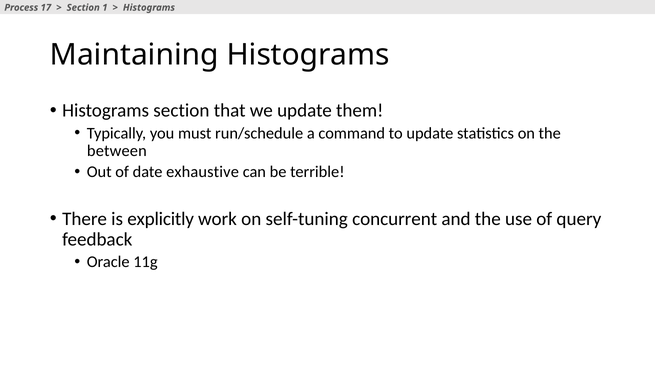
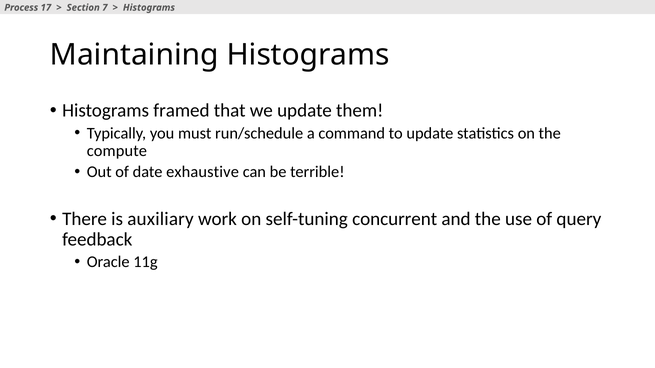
1: 1 -> 7
Histograms section: section -> framed
between: between -> compute
explicitly: explicitly -> auxiliary
